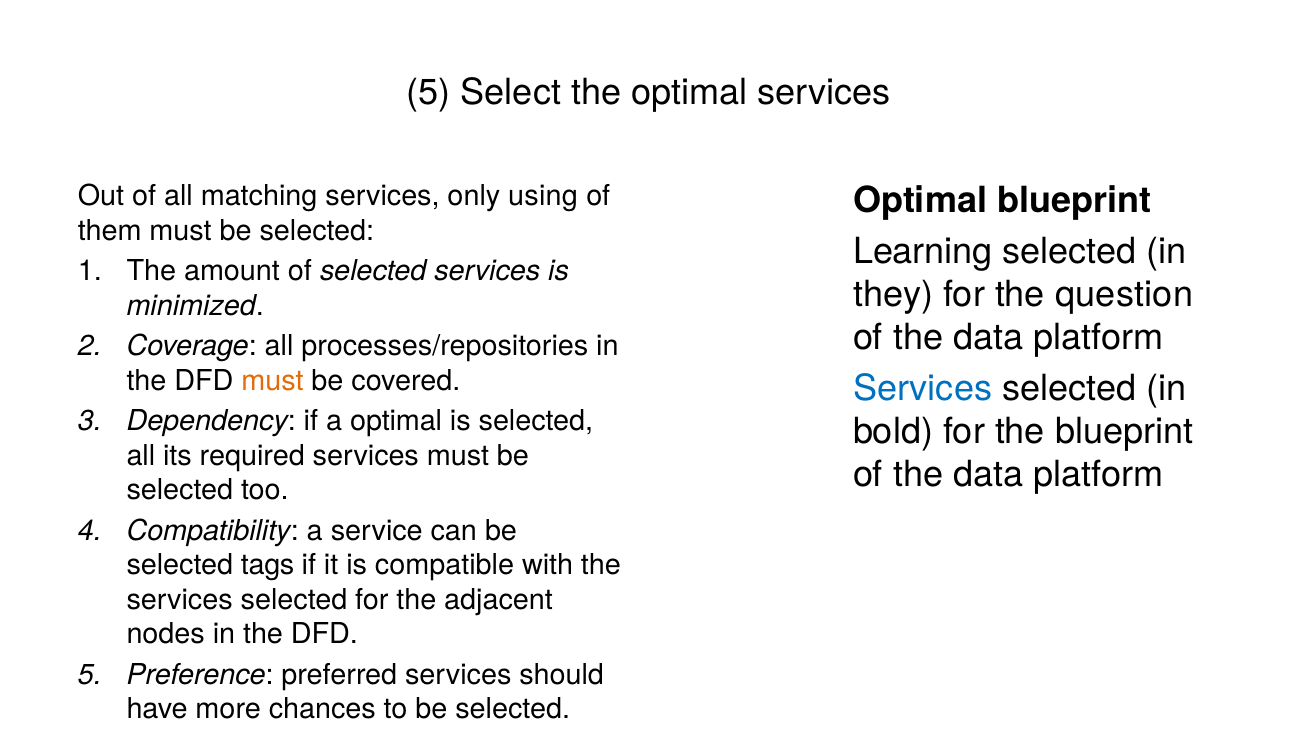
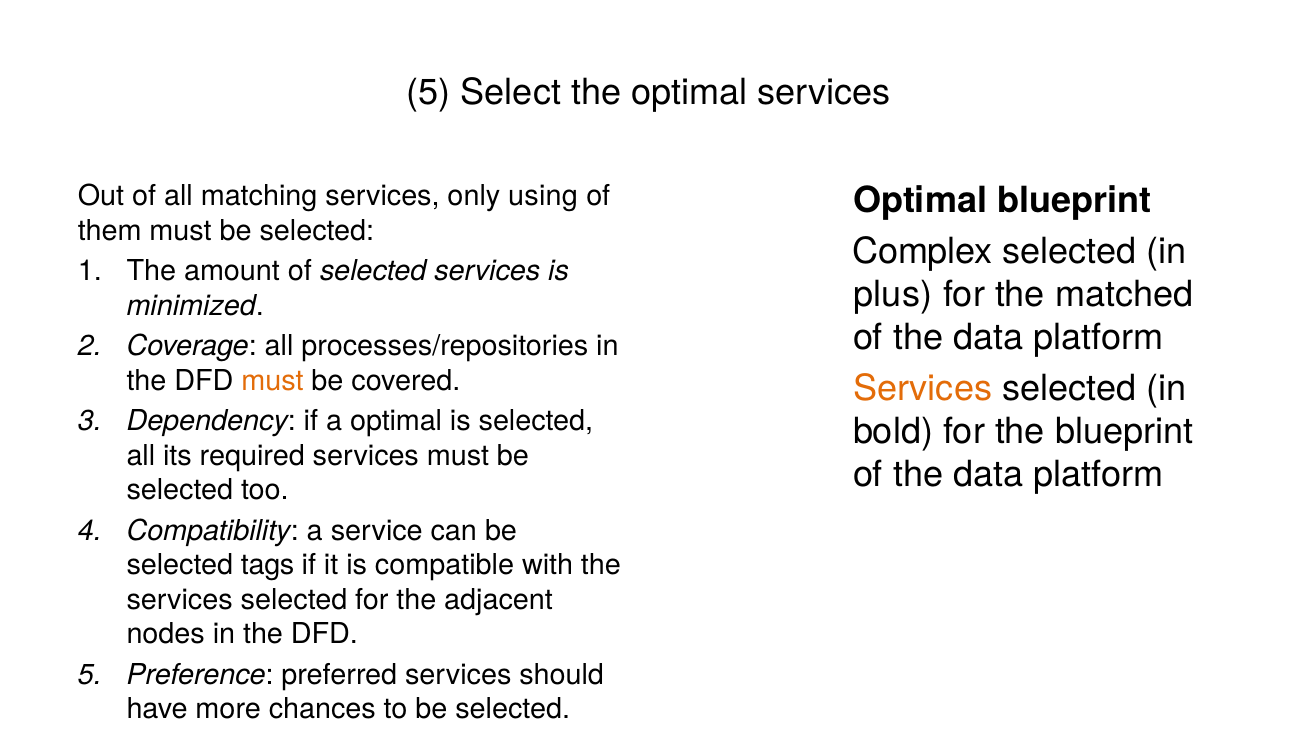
Learning: Learning -> Complex
they: they -> plus
question: question -> matched
Services at (923, 389) colour: blue -> orange
